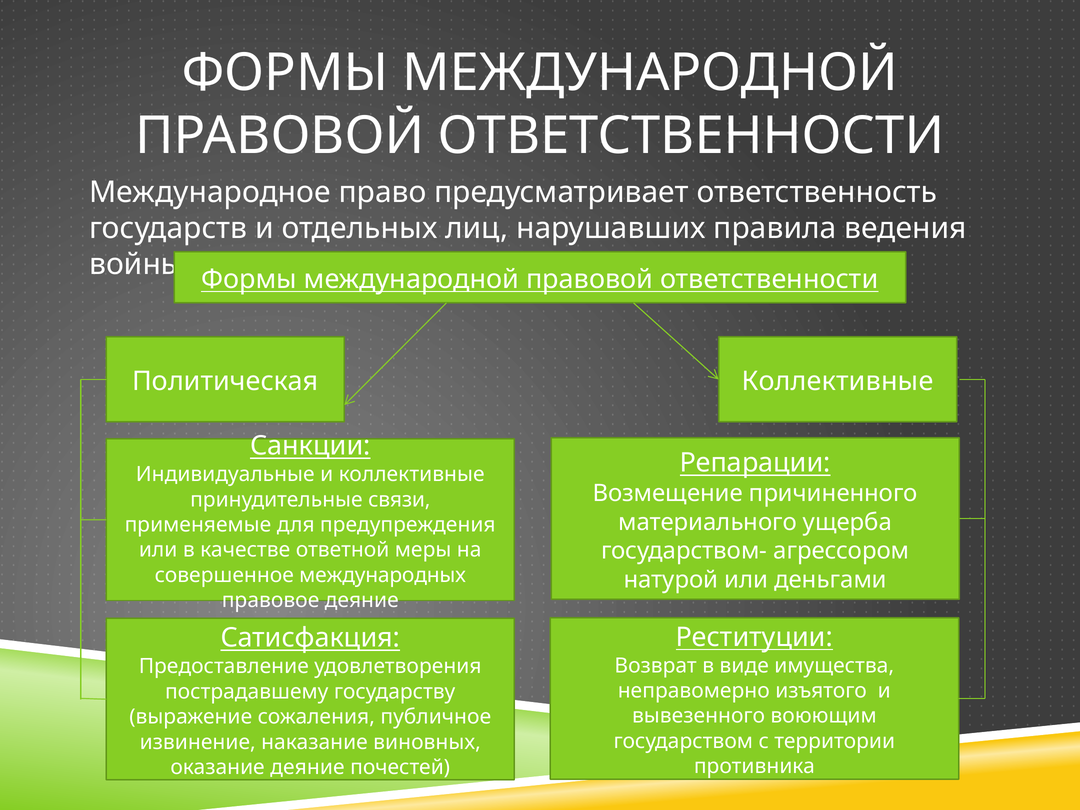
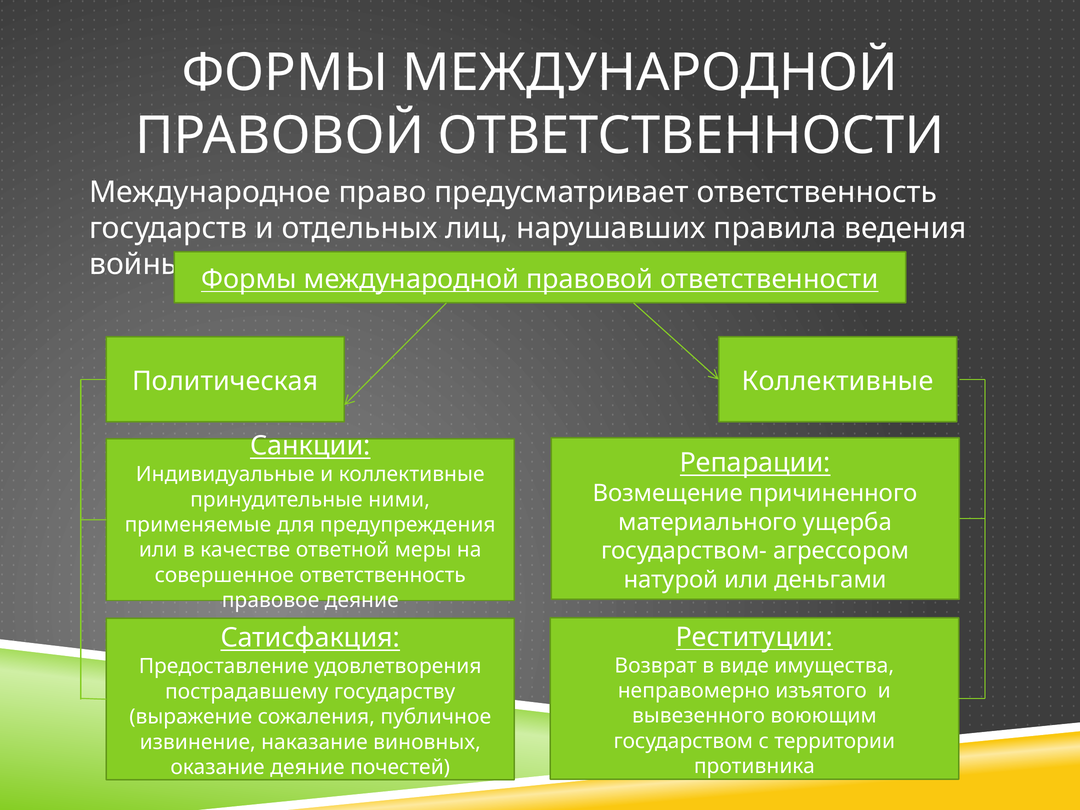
связи: связи -> ними
совершенное международных: международных -> ответственность
